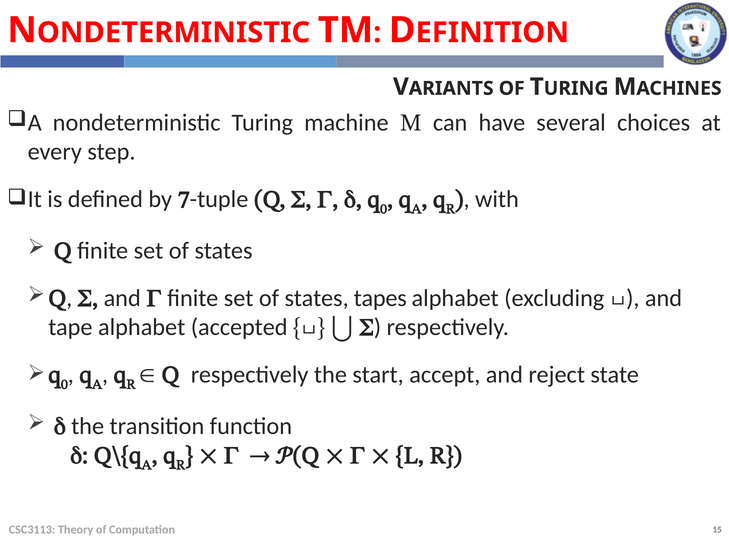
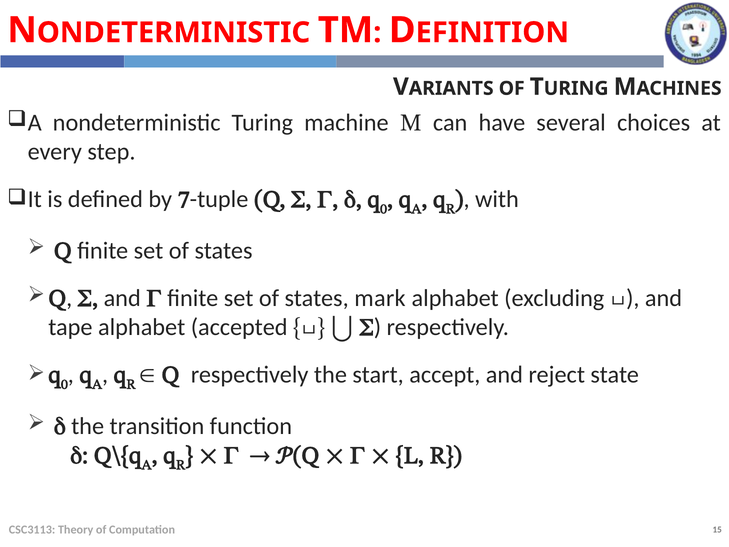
tapes: tapes -> mark
